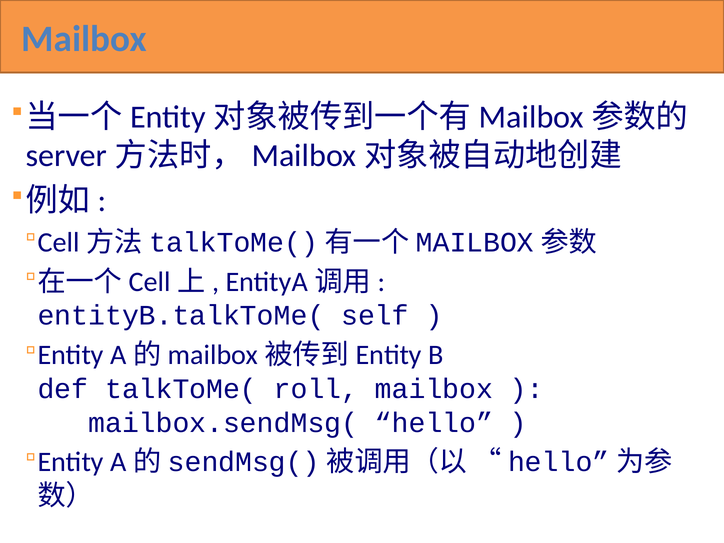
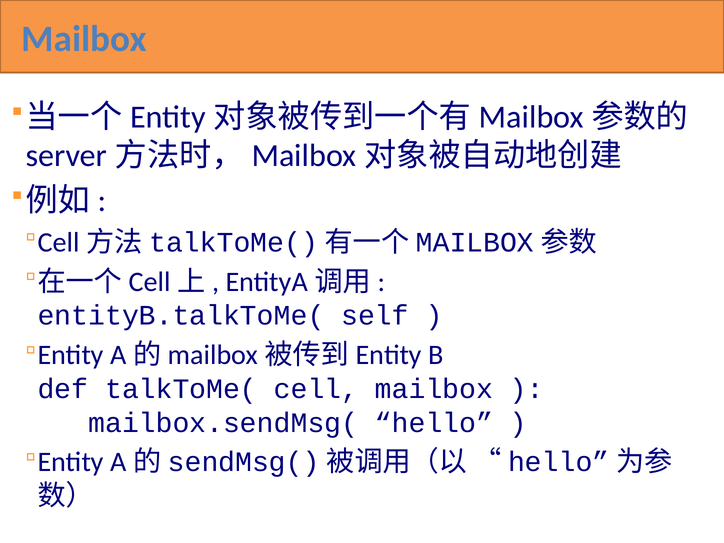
roll: roll -> cell
